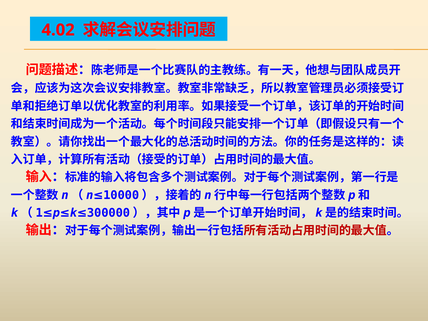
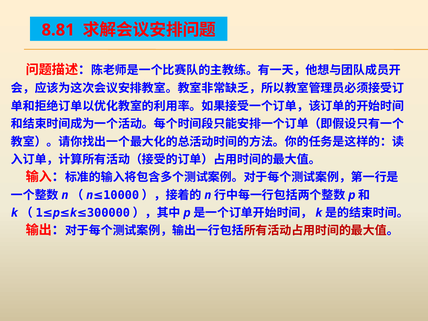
4.02: 4.02 -> 8.81
